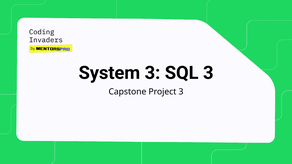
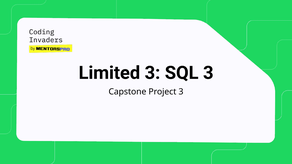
System: System -> Limited
